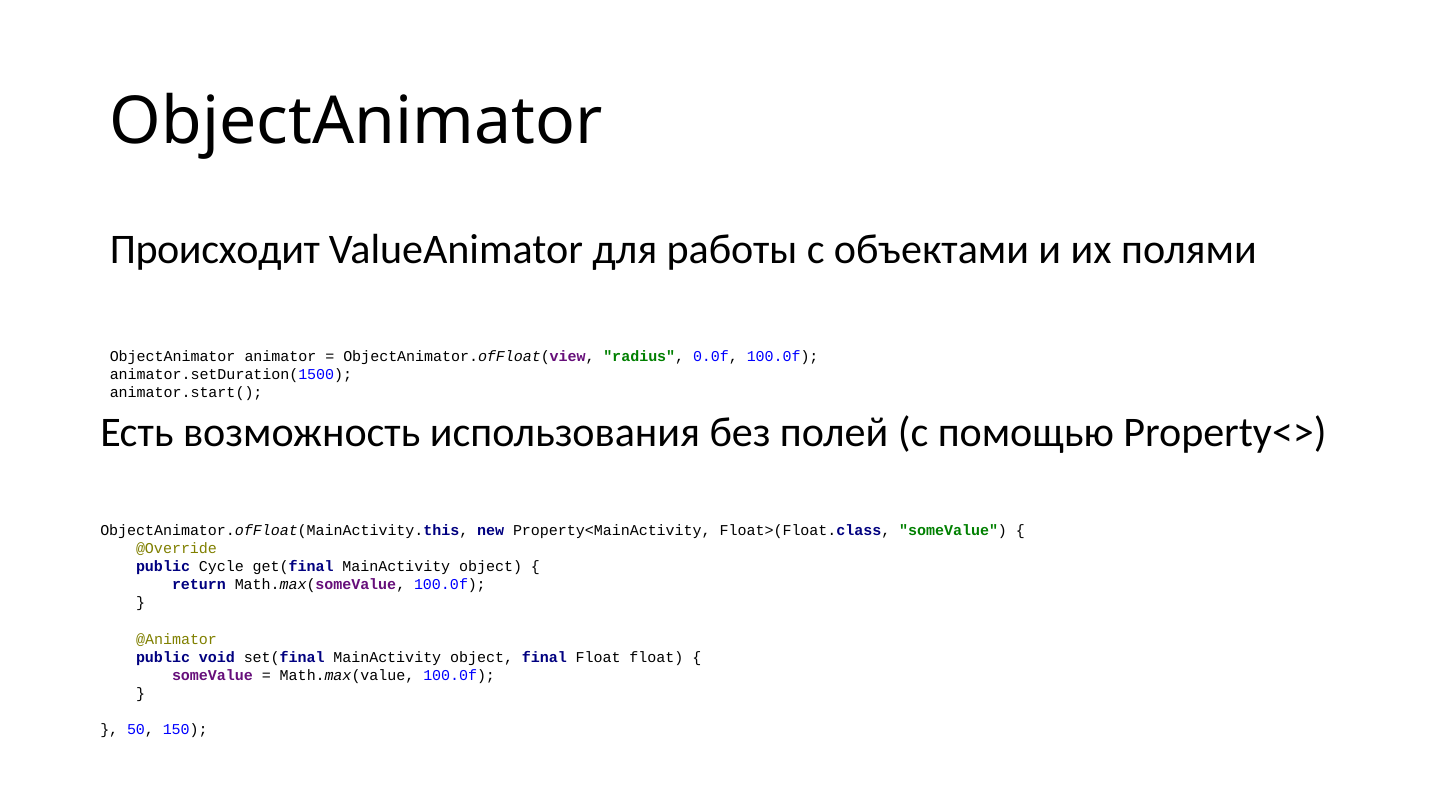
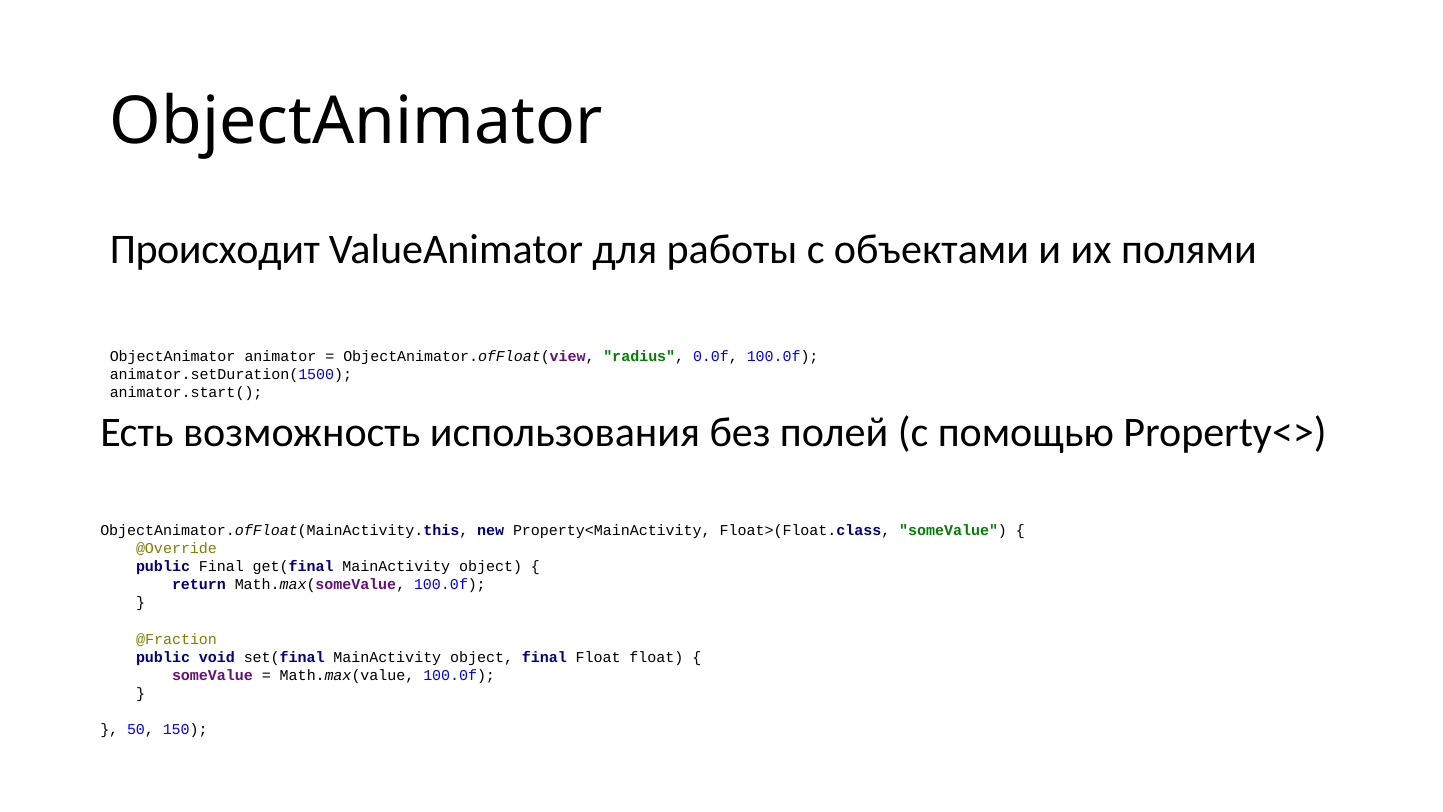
public Cycle: Cycle -> Final
@Animator: @Animator -> @Fraction
